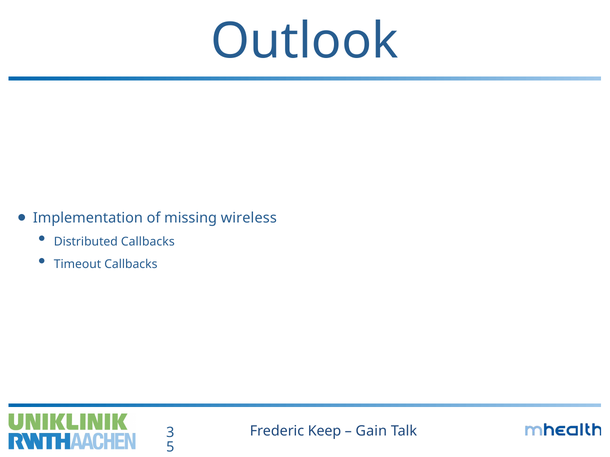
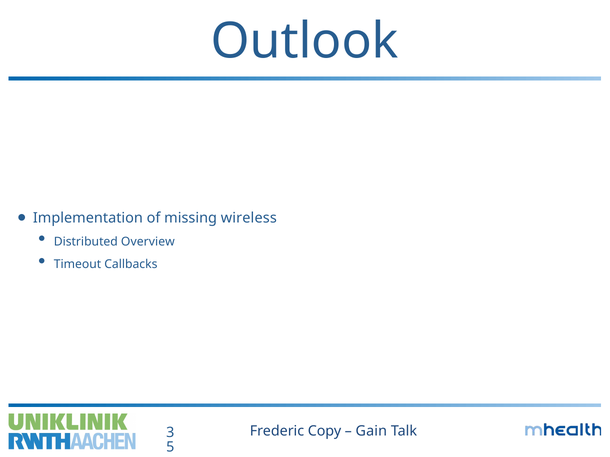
Distributed Callbacks: Callbacks -> Overview
Keep: Keep -> Copy
